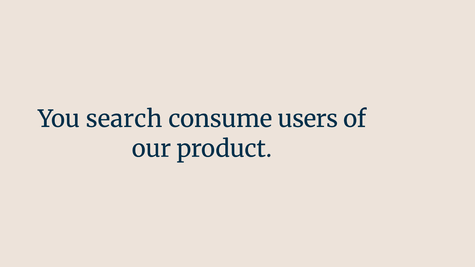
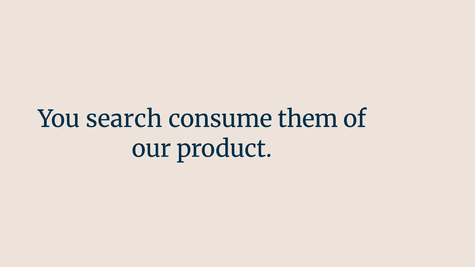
users: users -> them
